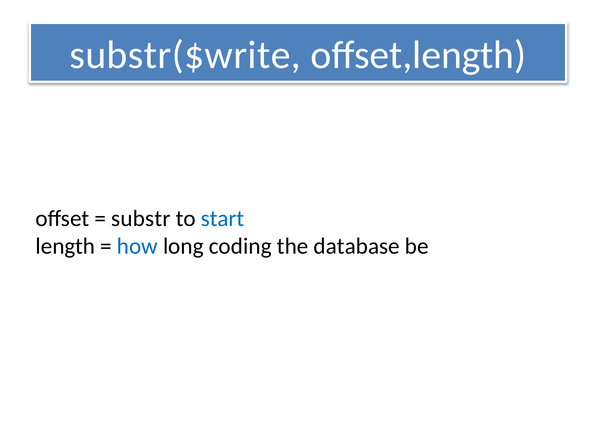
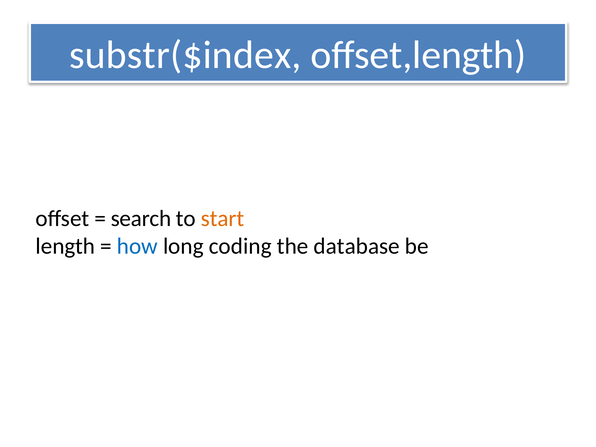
substr($write: substr($write -> substr($index
substr: substr -> search
start colour: blue -> orange
